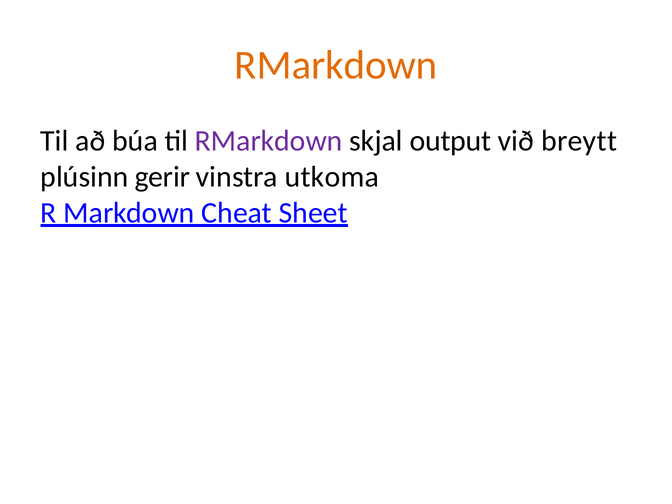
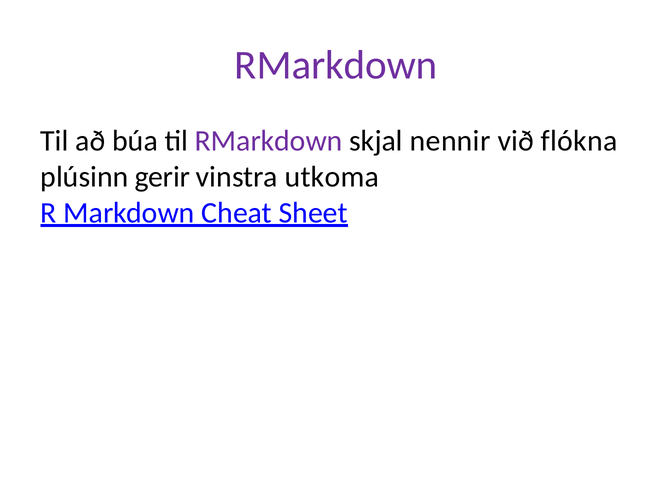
RMarkdown at (336, 65) colour: orange -> purple
output: output -> nennir
breytt: breytt -> flókna
